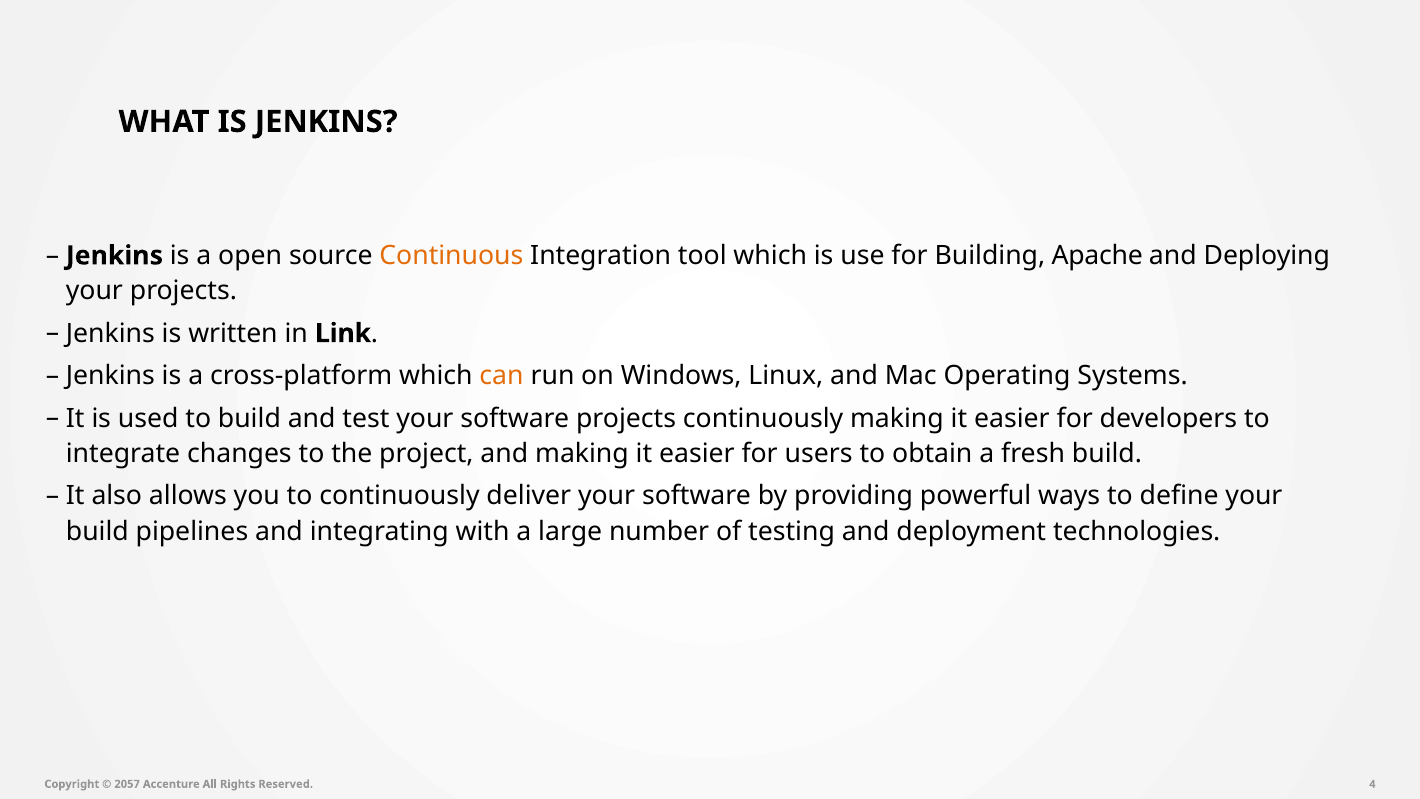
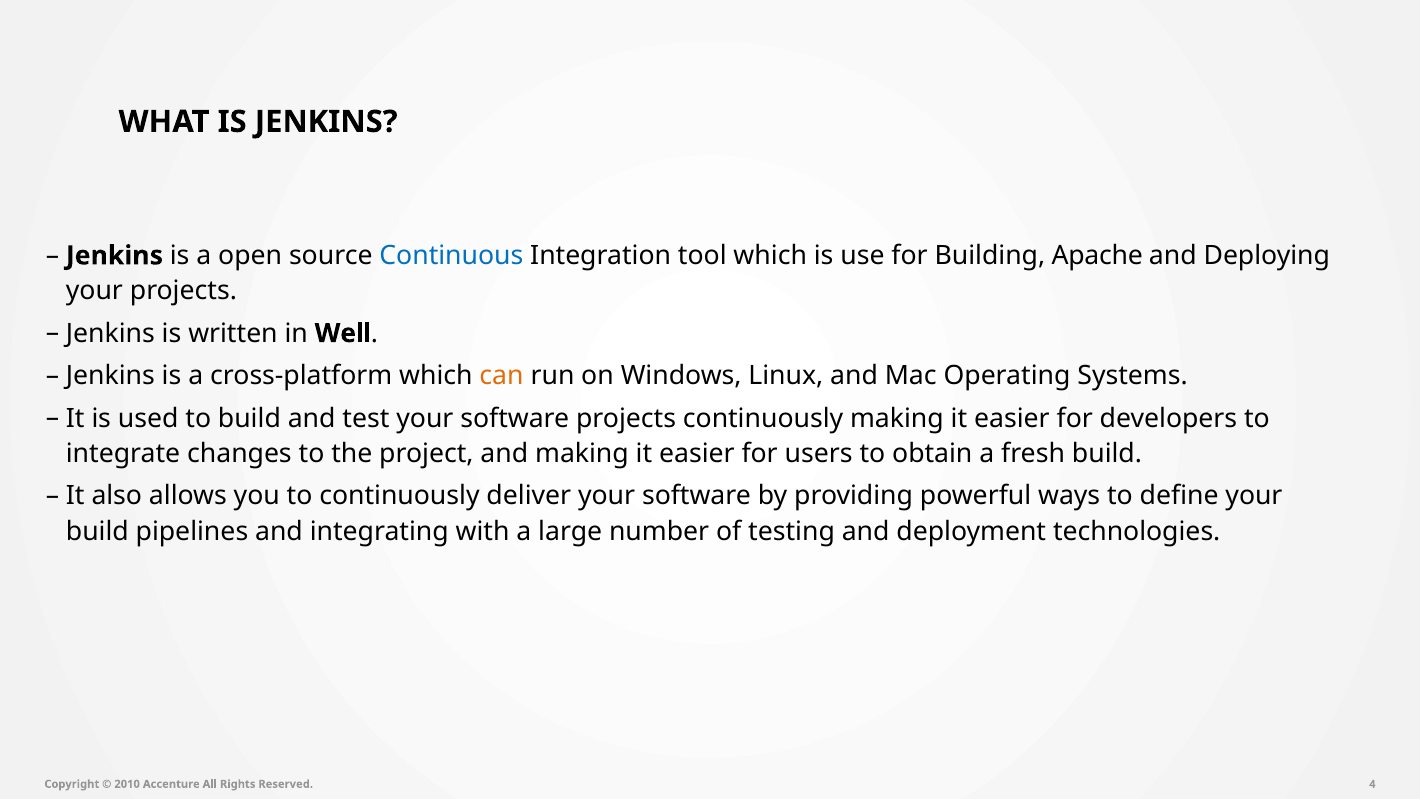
Continuous colour: orange -> blue
Link: Link -> Well
2057: 2057 -> 2010
